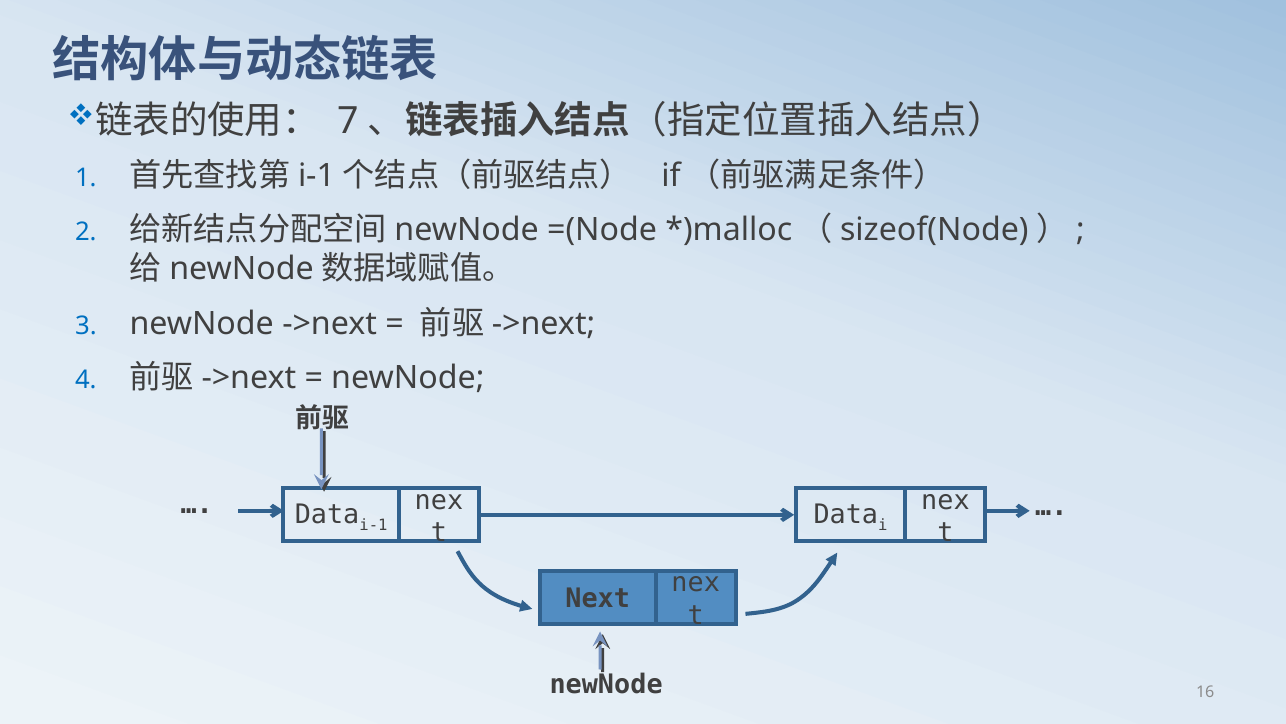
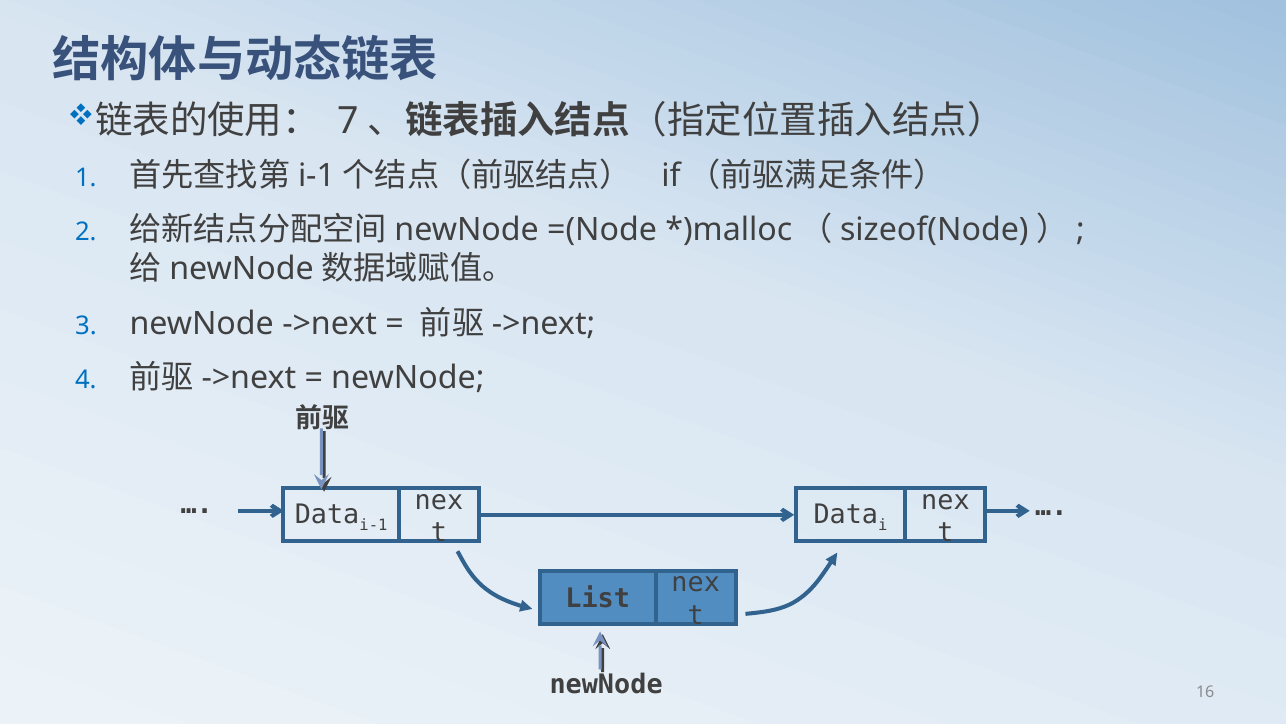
Next: Next -> List
